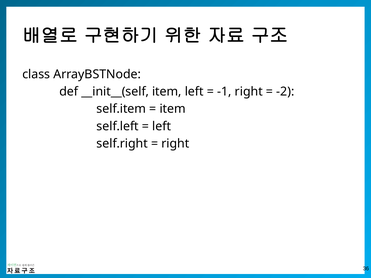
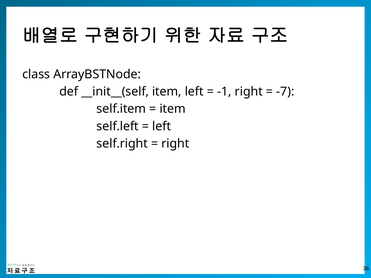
-2: -2 -> -7
